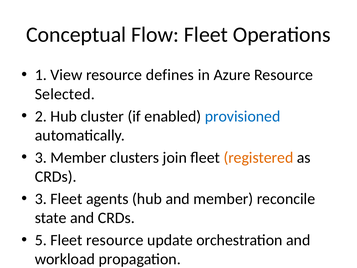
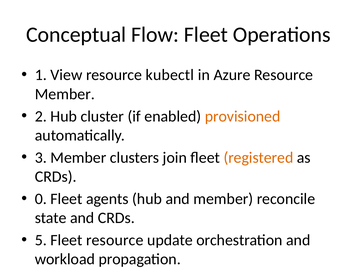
defines: defines -> kubectl
Selected at (65, 94): Selected -> Member
provisioned colour: blue -> orange
3 at (41, 199): 3 -> 0
